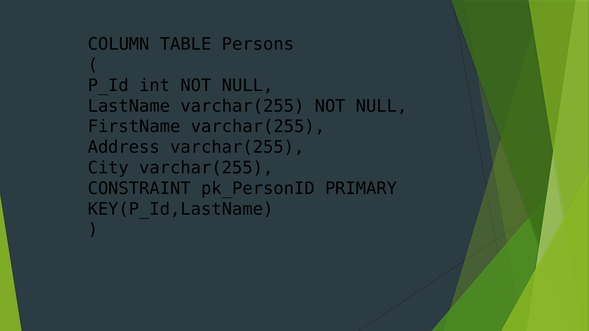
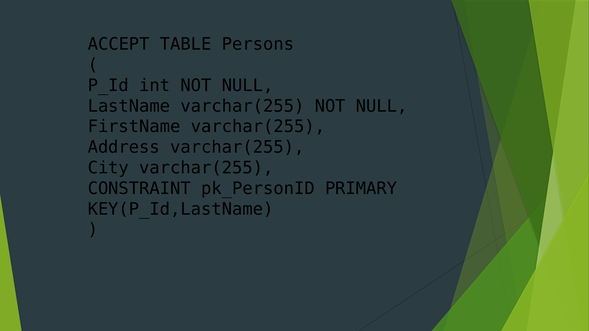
COLUMN: COLUMN -> ACCEPT
